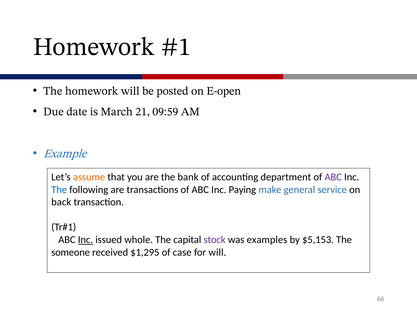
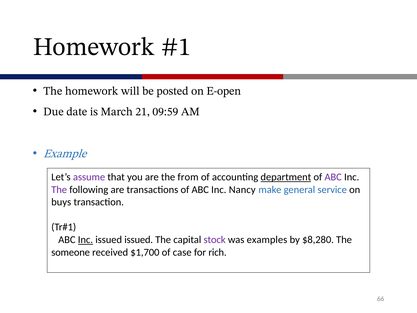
assume colour: orange -> purple
bank: bank -> from
department underline: none -> present
The at (59, 189) colour: blue -> purple
Paying: Paying -> Nancy
back: back -> buys
issued whole: whole -> issued
$5,153: $5,153 -> $8,280
$1,295: $1,295 -> $1,700
for will: will -> rich
